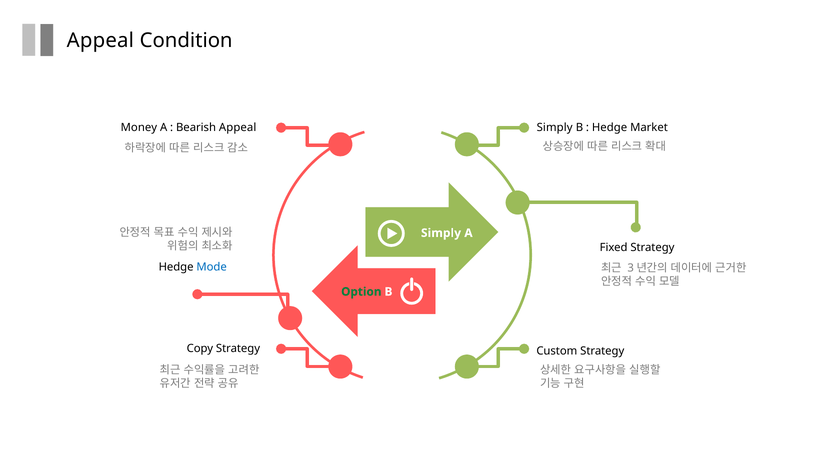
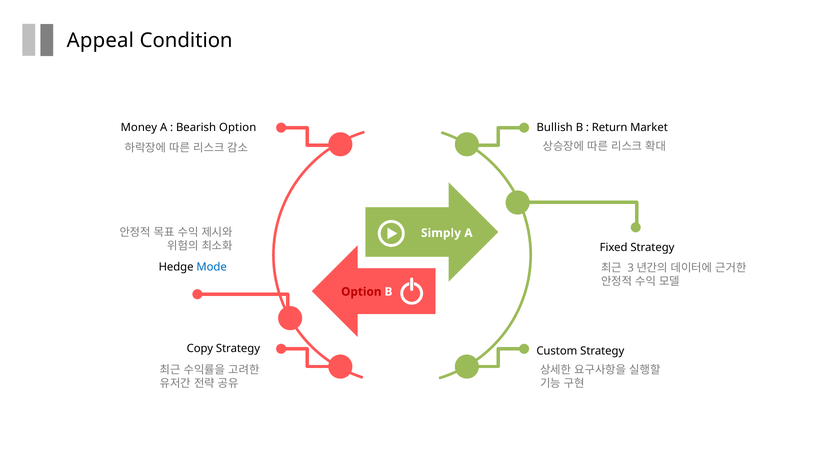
Bearish Appeal: Appeal -> Option
Simply at (555, 128): Simply -> Bullish
Hedge at (610, 128): Hedge -> Return
Option at (361, 292) colour: green -> red
